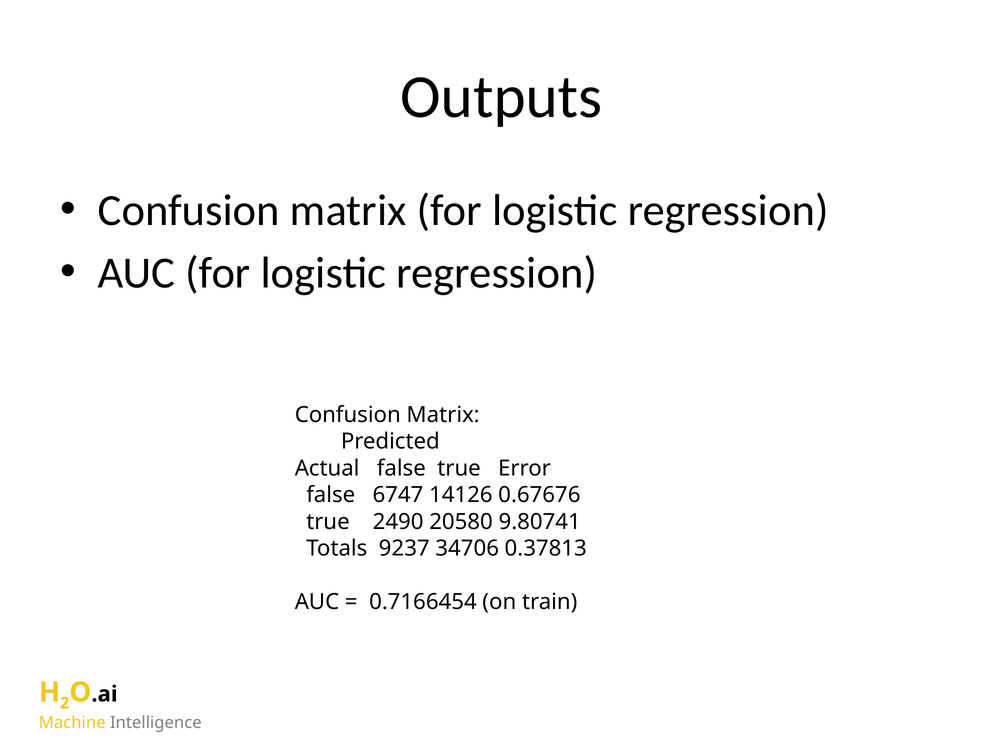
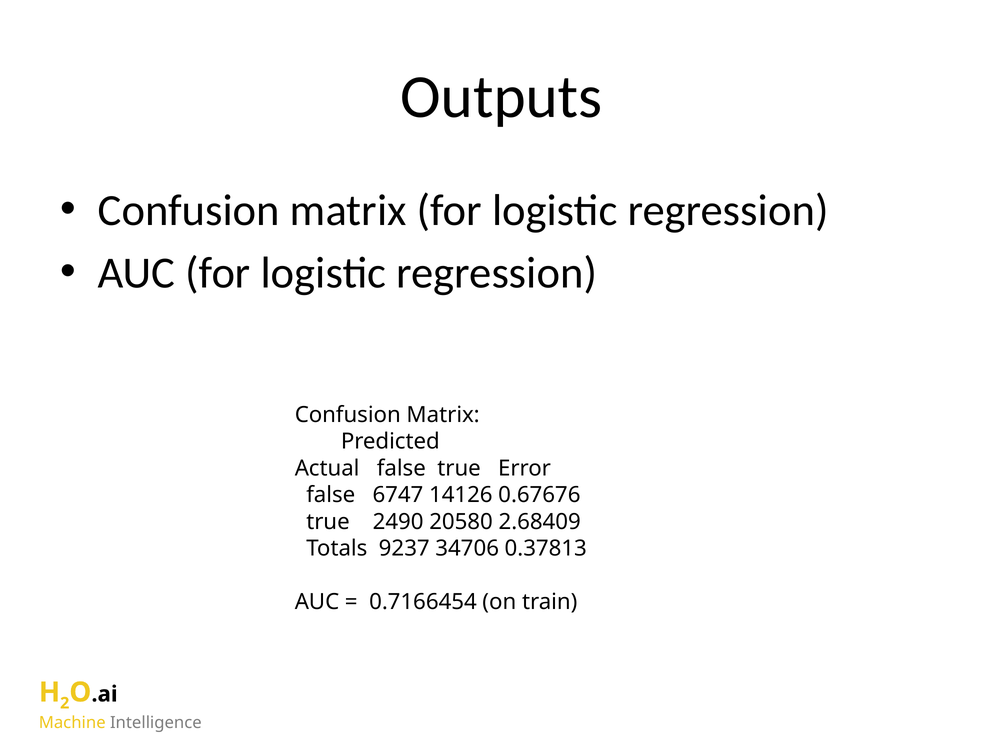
9.80741: 9.80741 -> 2.68409
